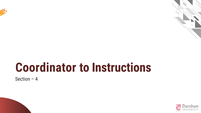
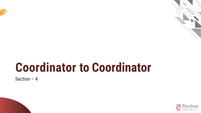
to Instructions: Instructions -> Coordinator
